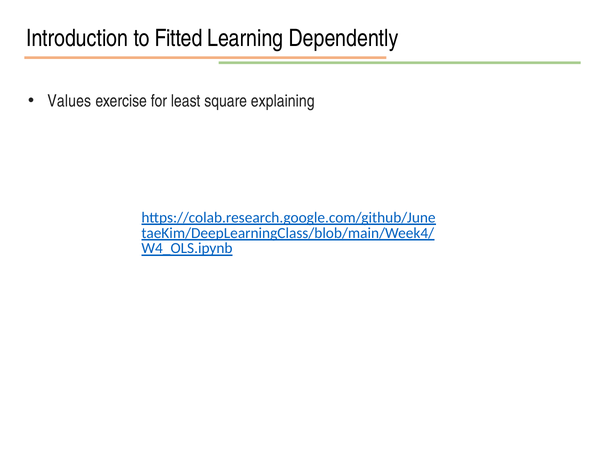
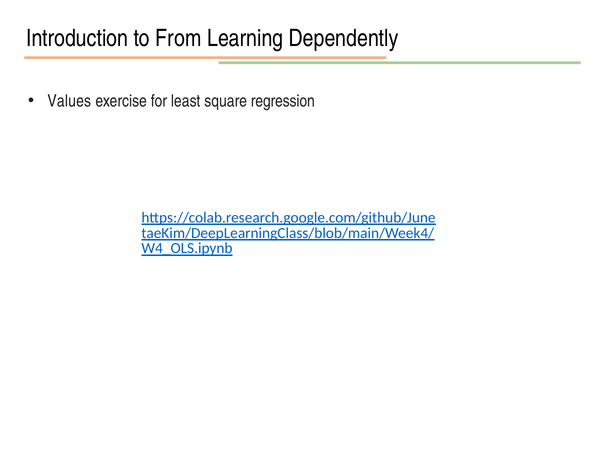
Fitted: Fitted -> From
explaining: explaining -> regression
